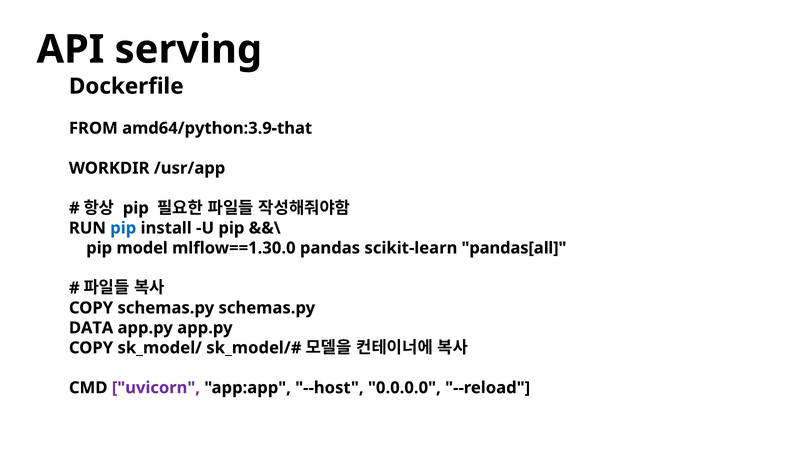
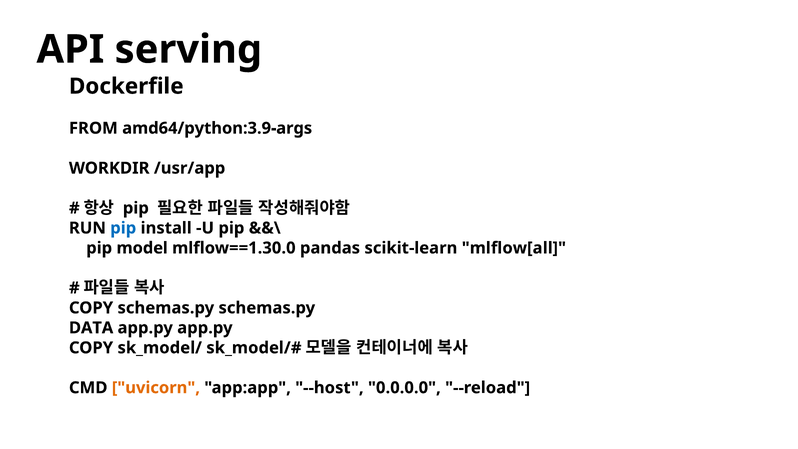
amd64/python:3.9-that: amd64/python:3.9-that -> amd64/python:3.9-args
pandas[all: pandas[all -> mlflow[all
uvicorn colour: purple -> orange
